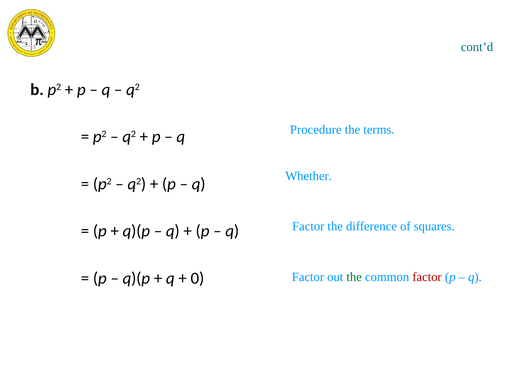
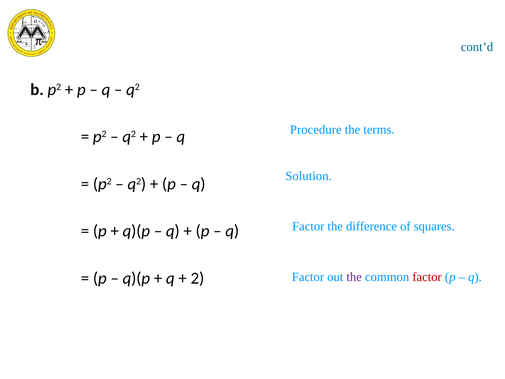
Whether: Whether -> Solution
the at (354, 277) colour: green -> purple
0: 0 -> 2
